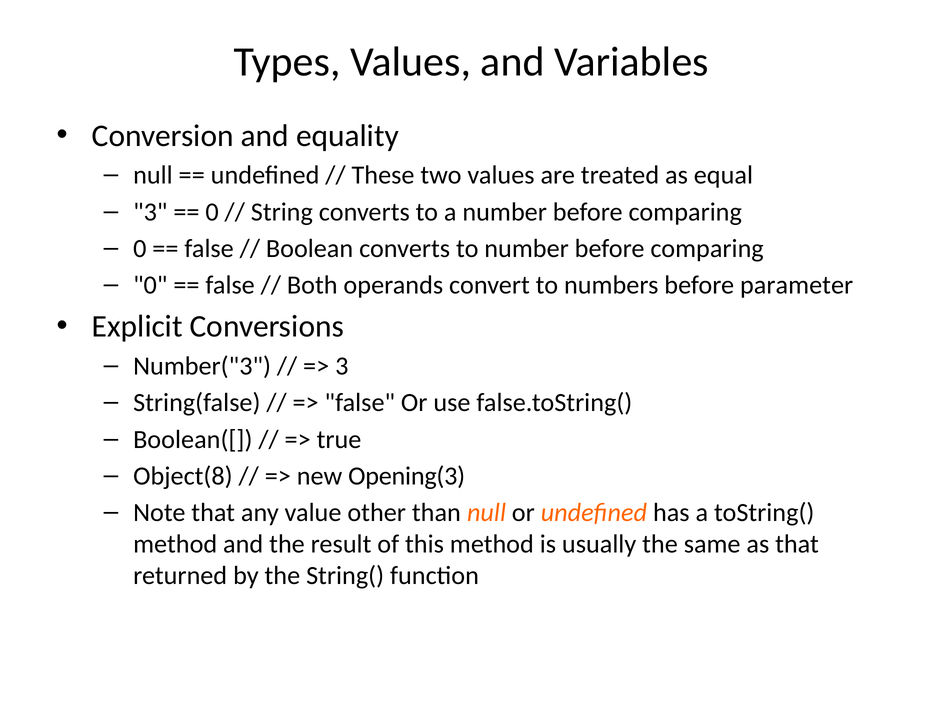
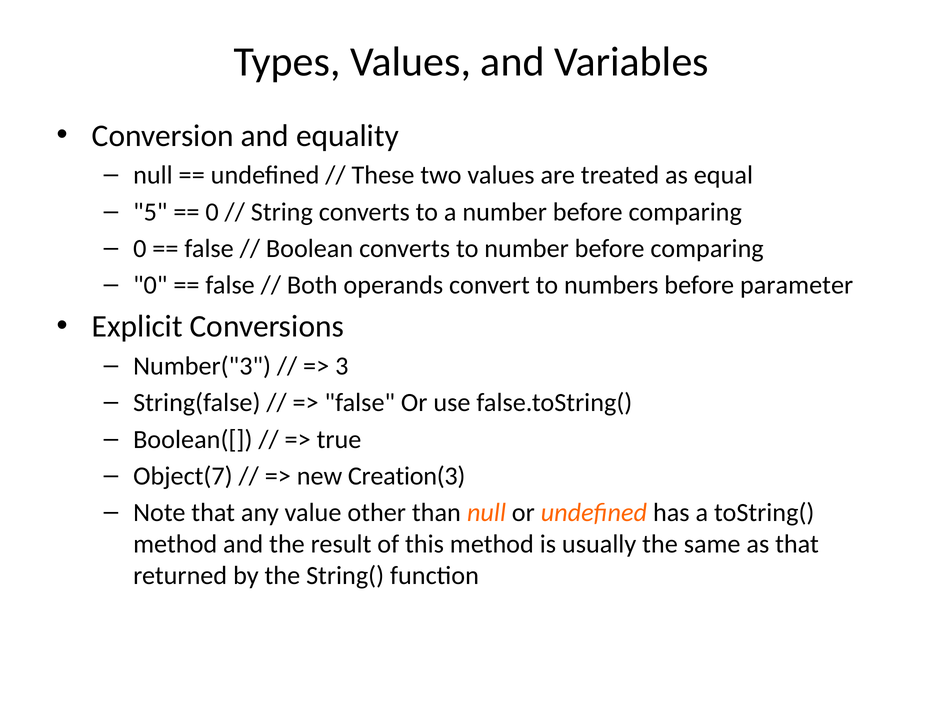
3 at (150, 212): 3 -> 5
Object(8: Object(8 -> Object(7
Opening(3: Opening(3 -> Creation(3
